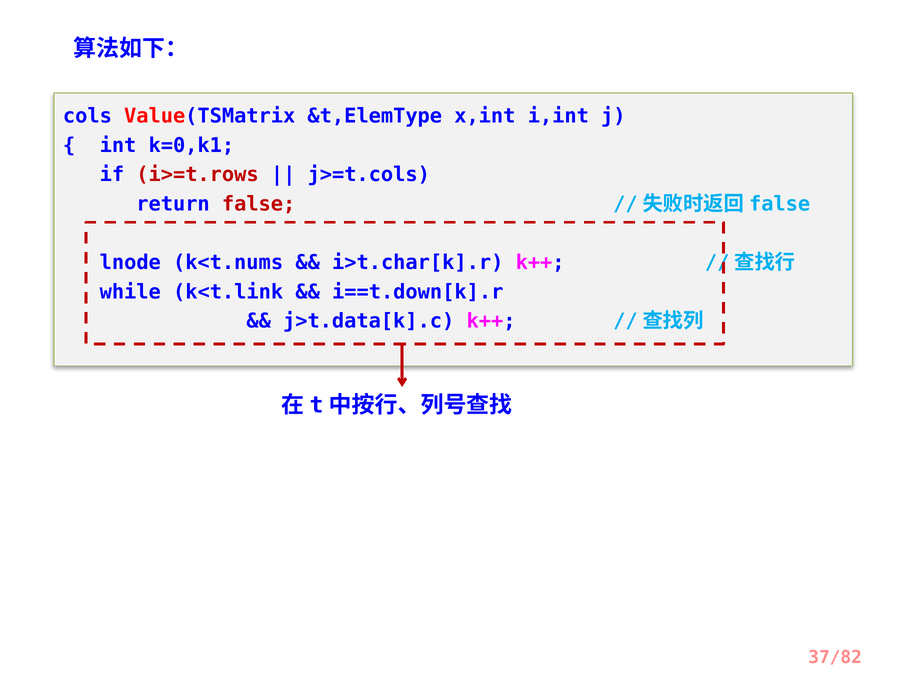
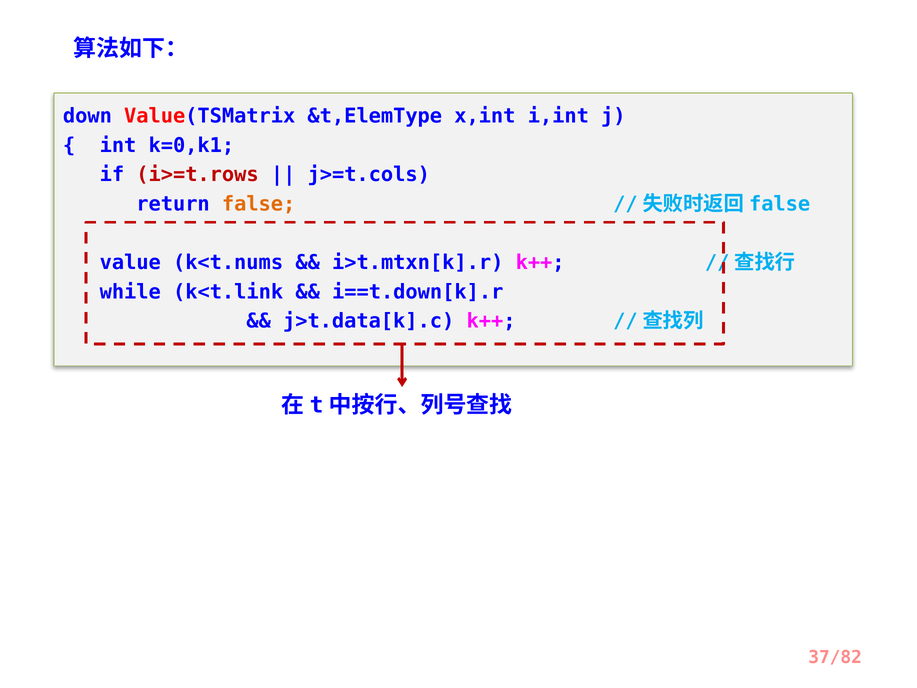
cols: cols -> down
false colour: red -> orange
lnode: lnode -> value
i>t.char[k].r: i>t.char[k].r -> i>t.mtxn[k].r
